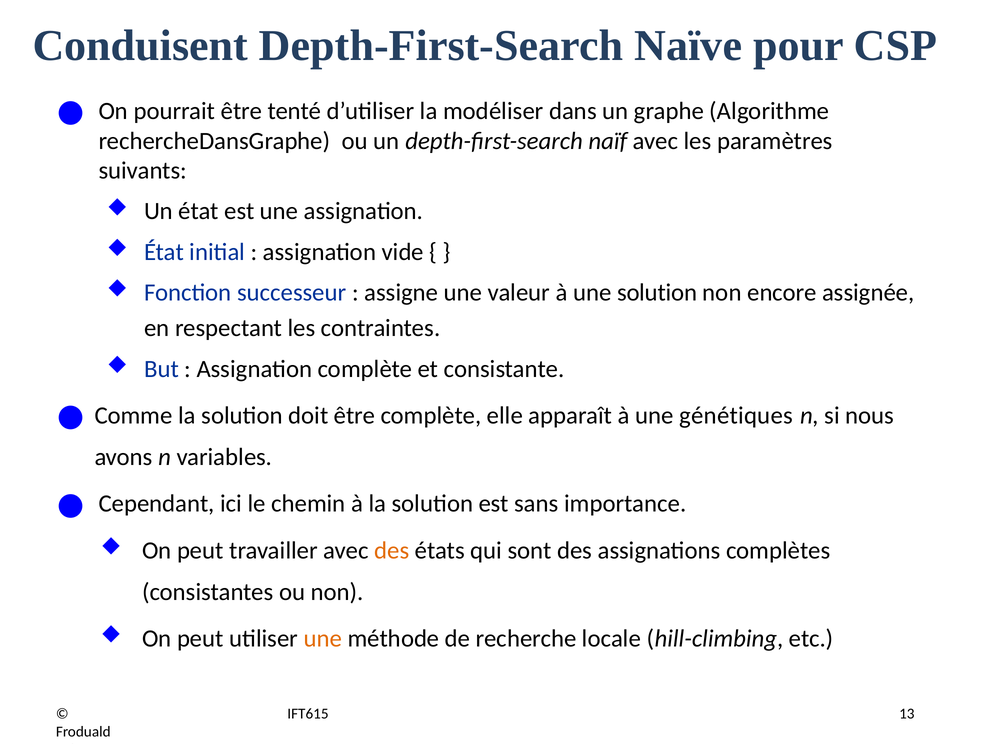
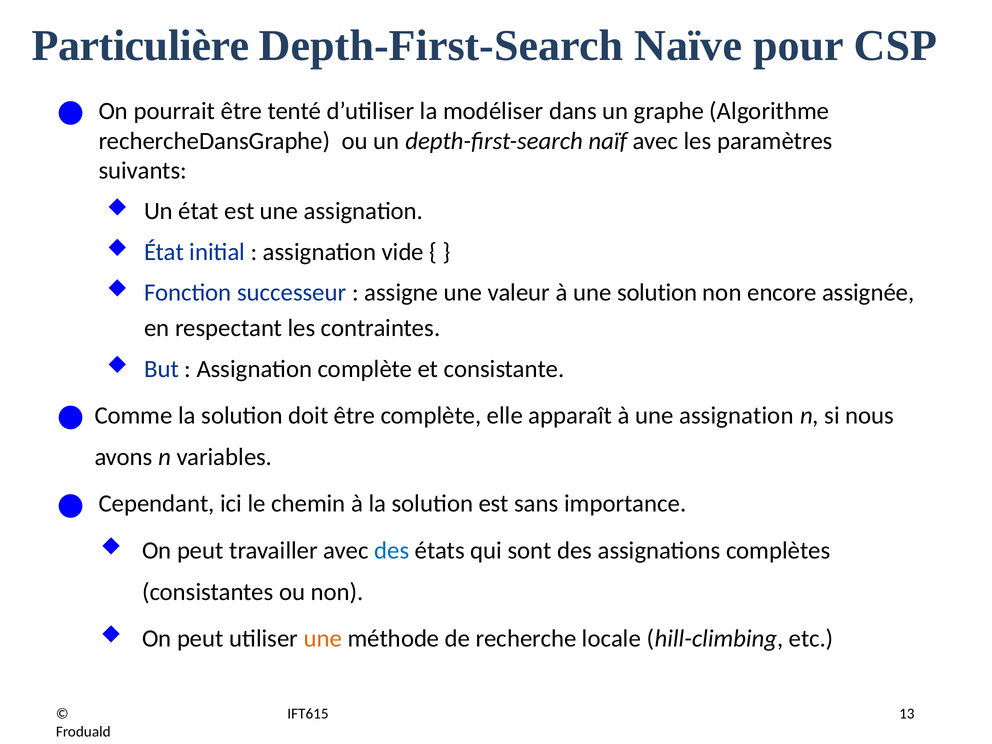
Conduisent: Conduisent -> Particulière
à une génétiques: génétiques -> assignation
des at (392, 550) colour: orange -> blue
